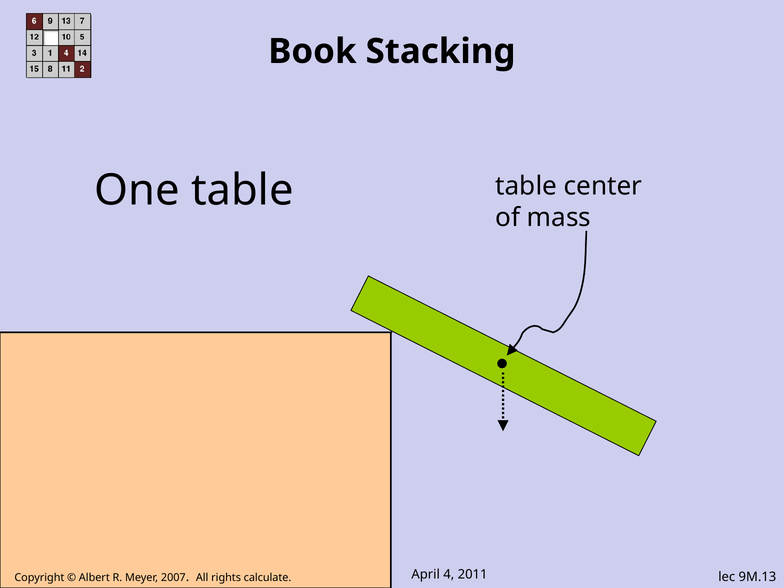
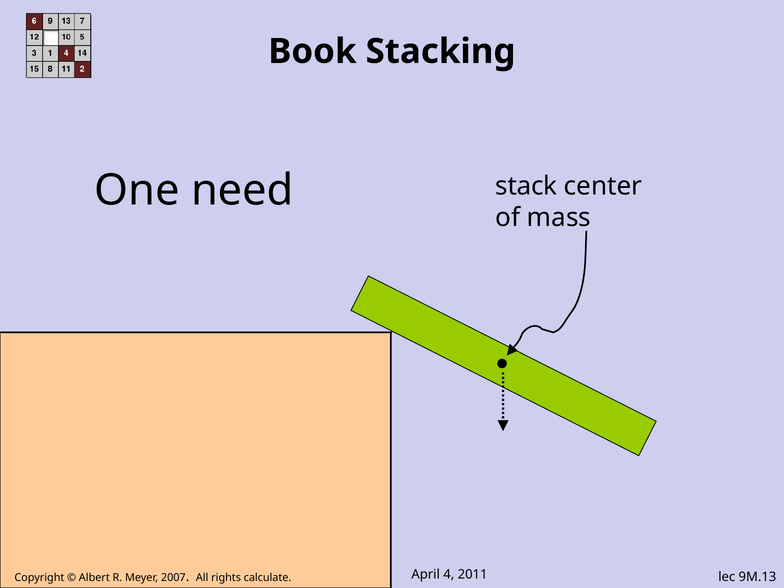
One table: table -> need
table at (526, 186): table -> stack
